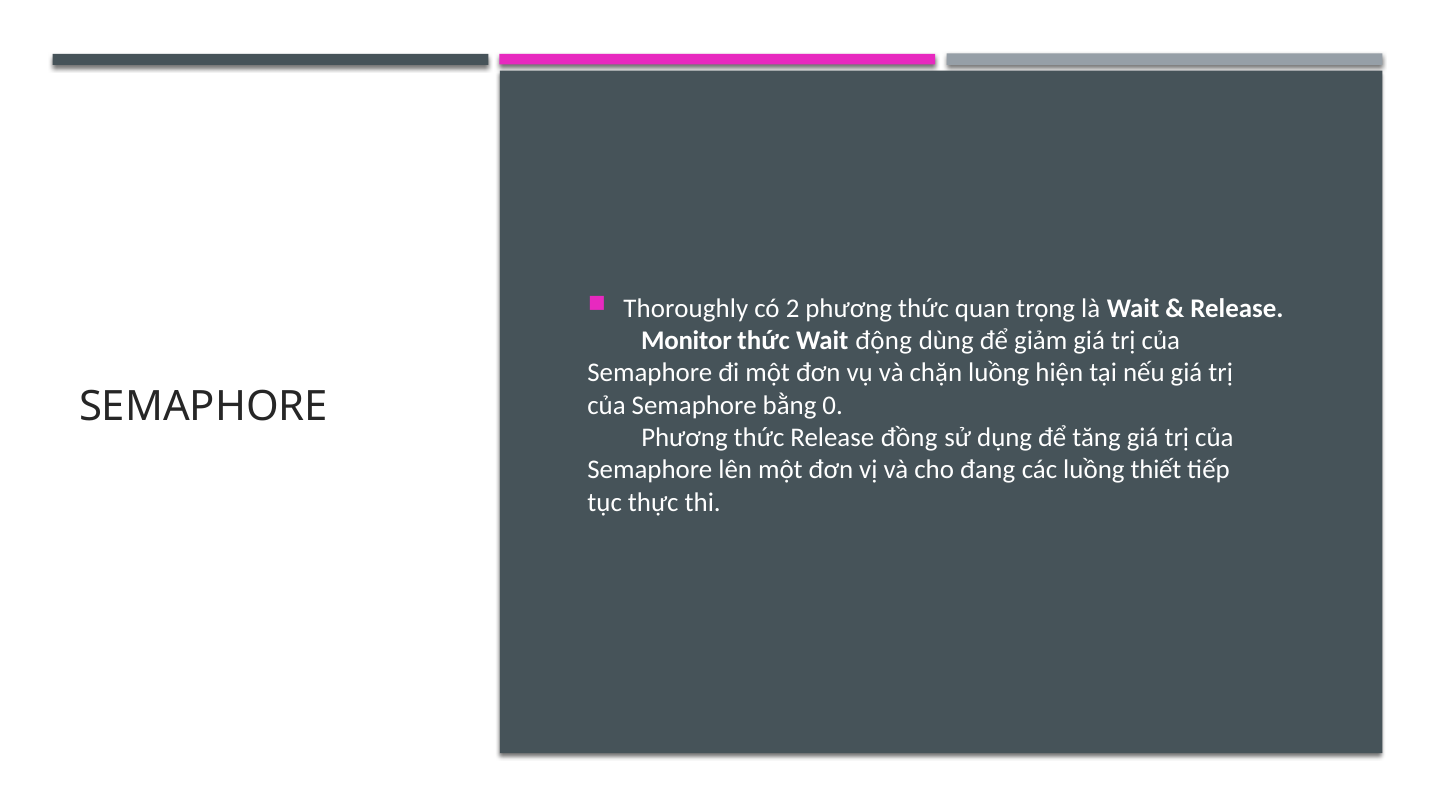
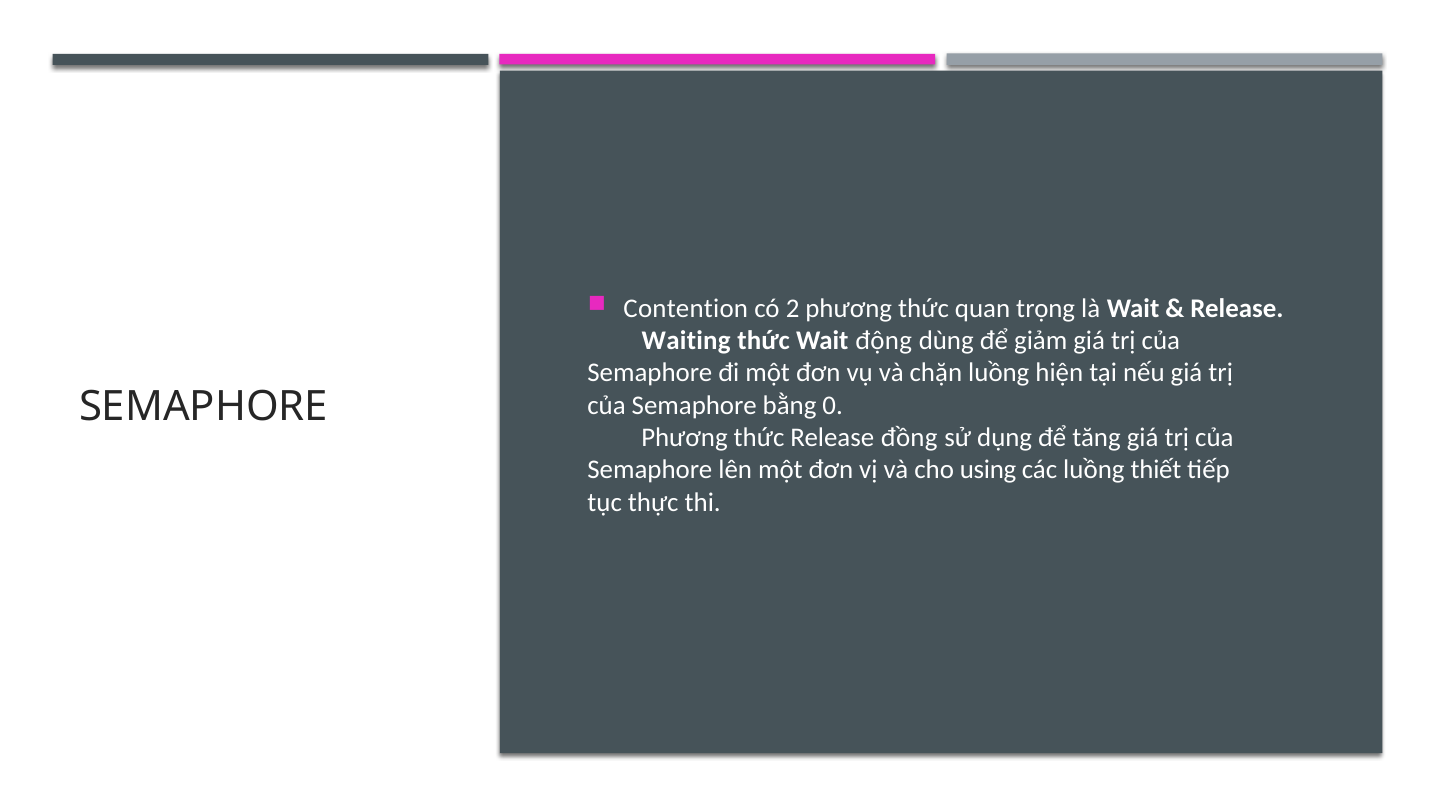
Thoroughly: Thoroughly -> Contention
Monitor: Monitor -> Waiting
đang: đang -> using
